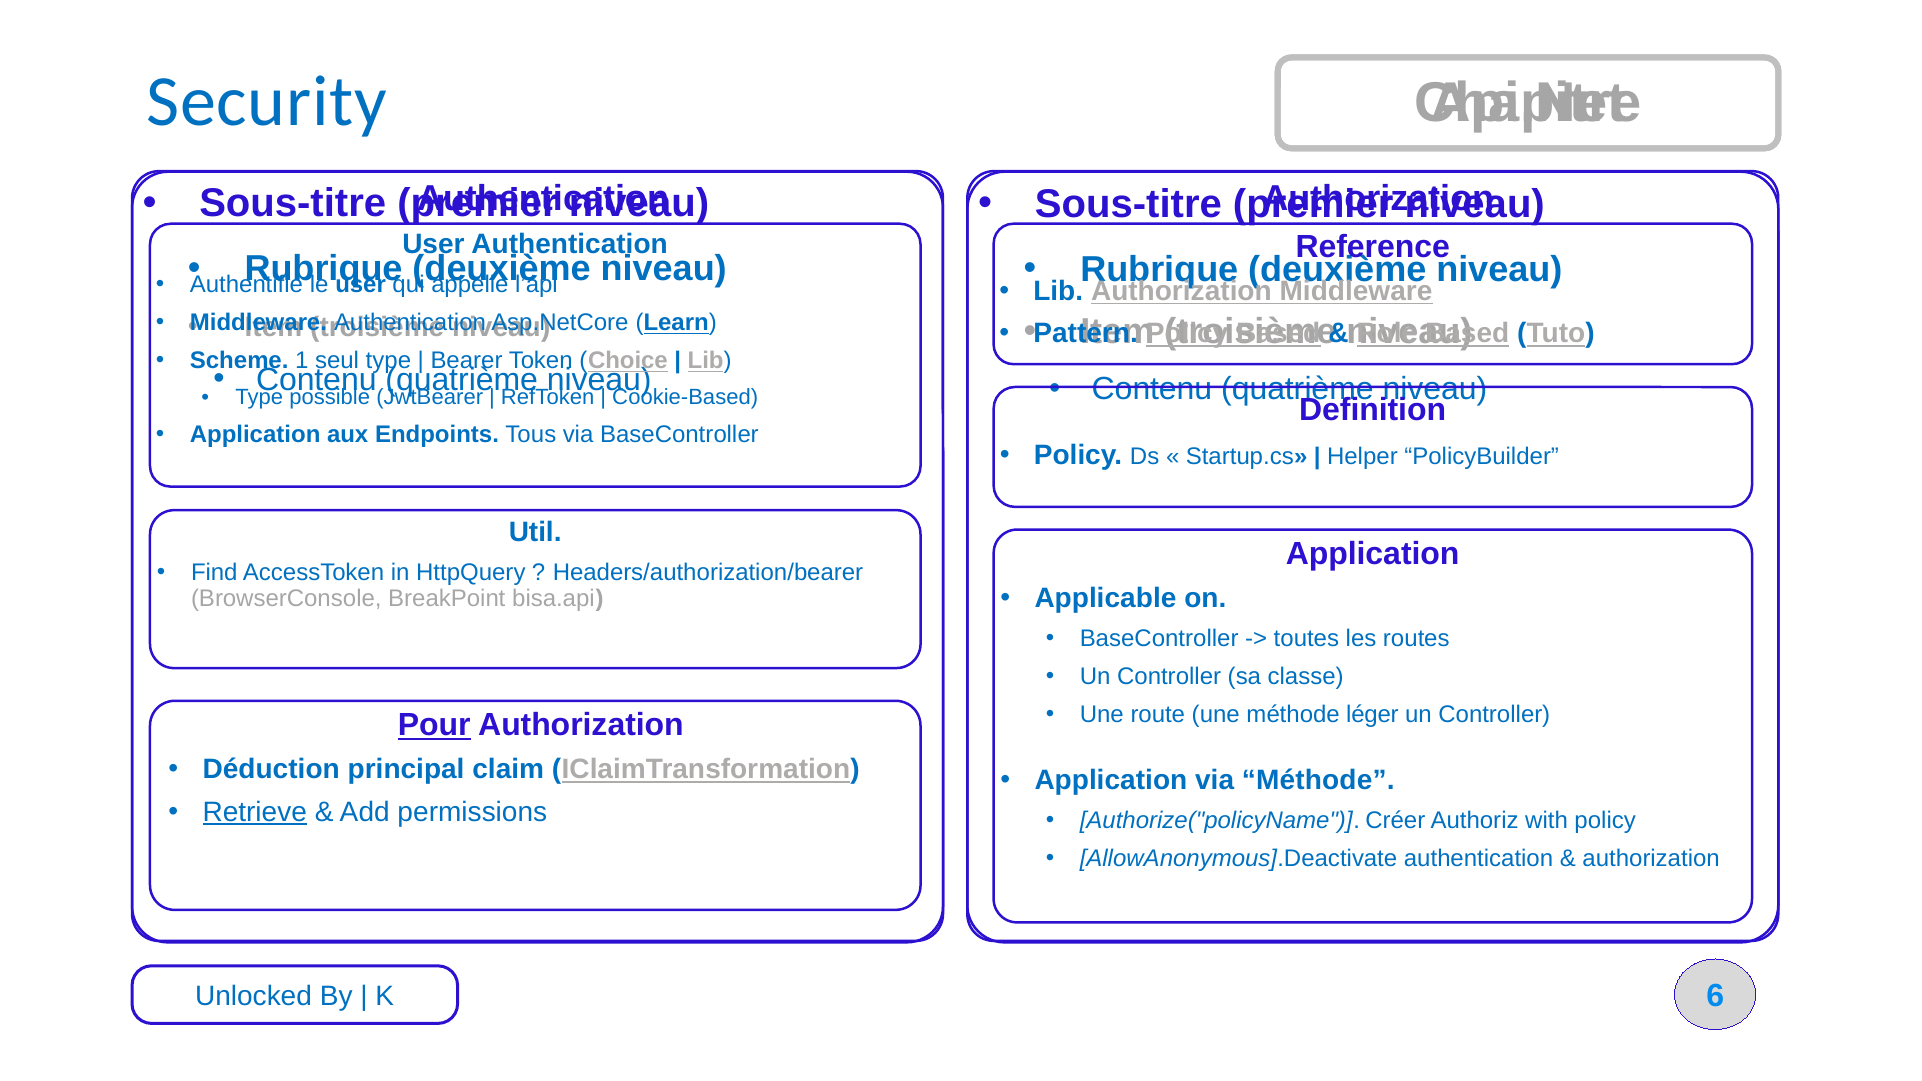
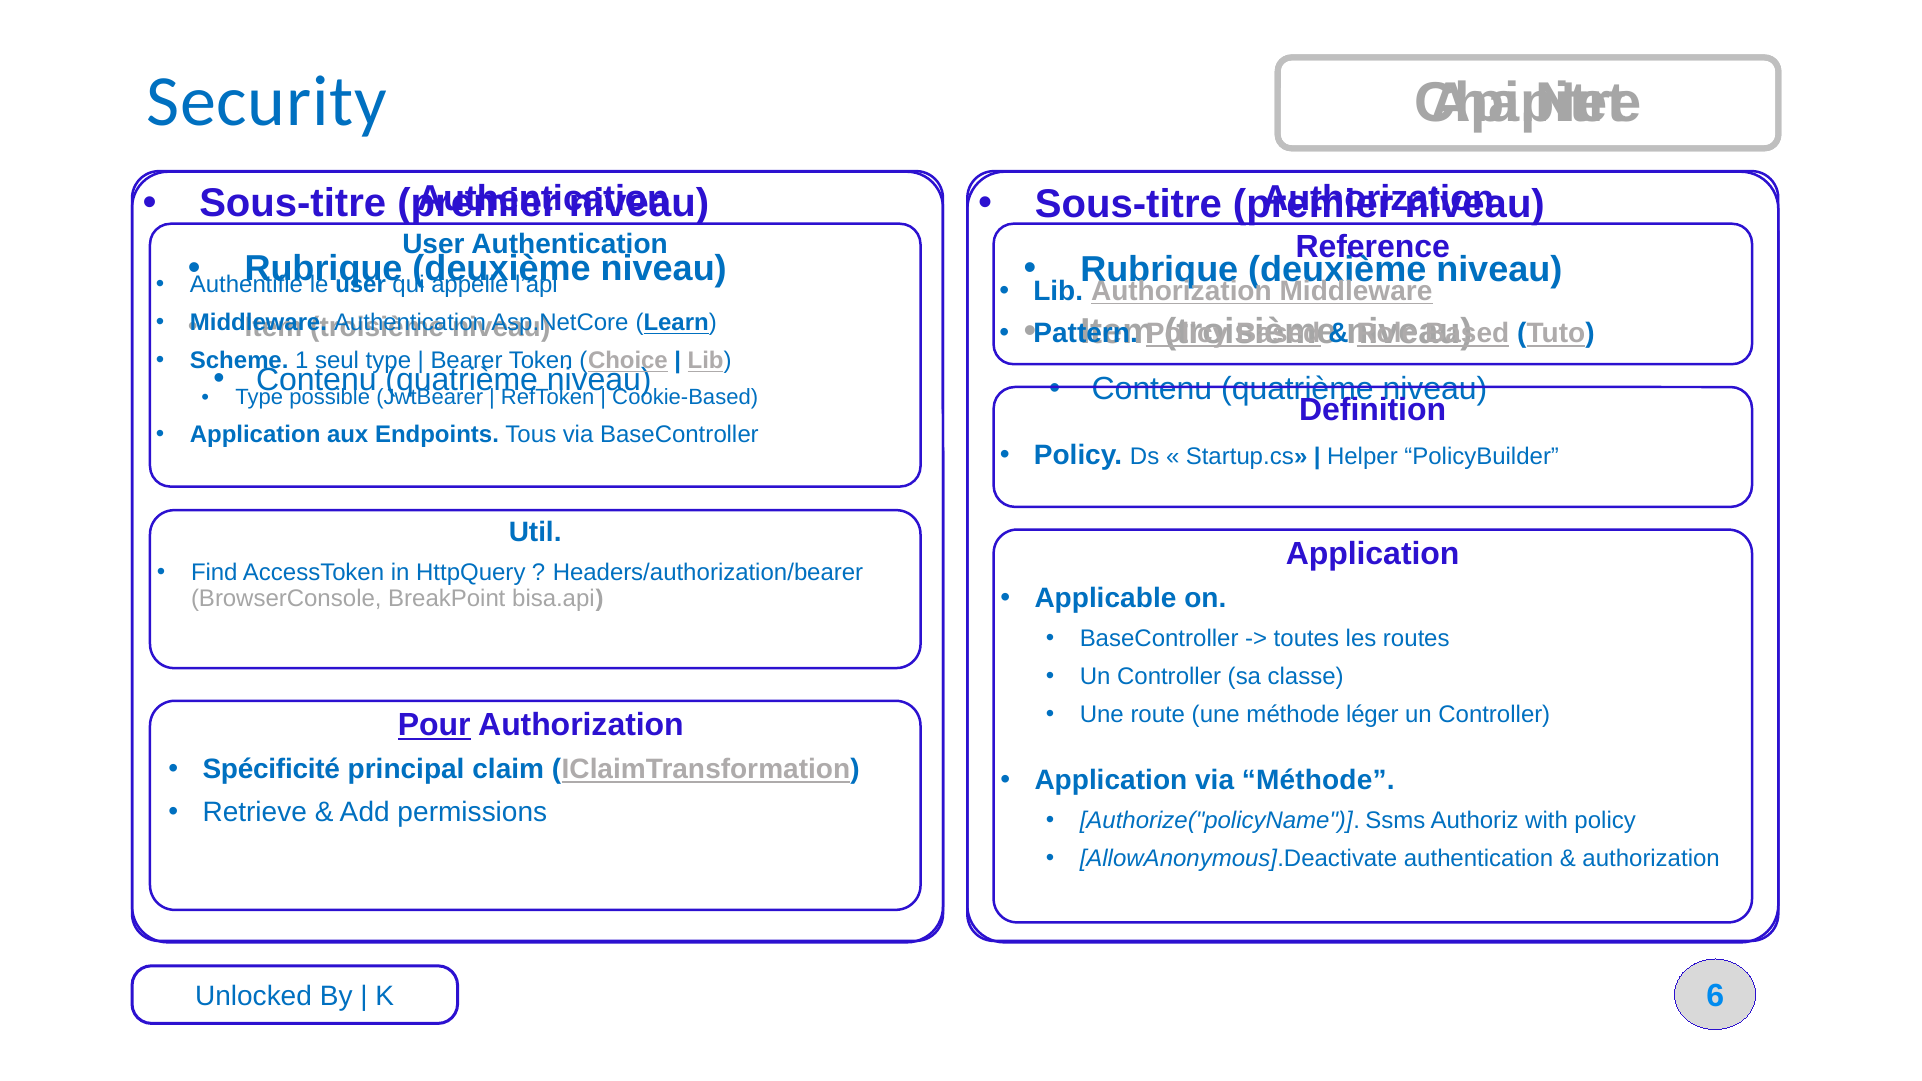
Déduction: Déduction -> Spécificité
Retrieve underline: present -> none
Créer: Créer -> Ssms
